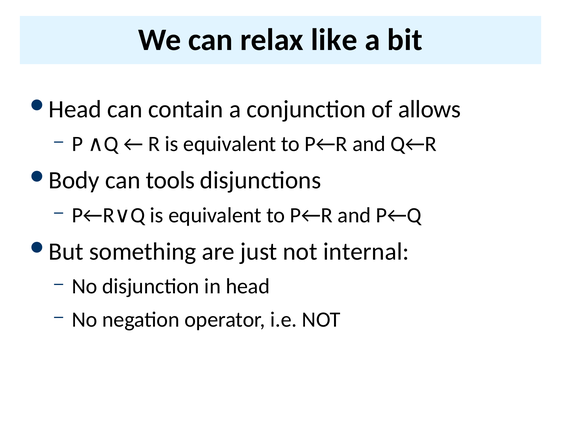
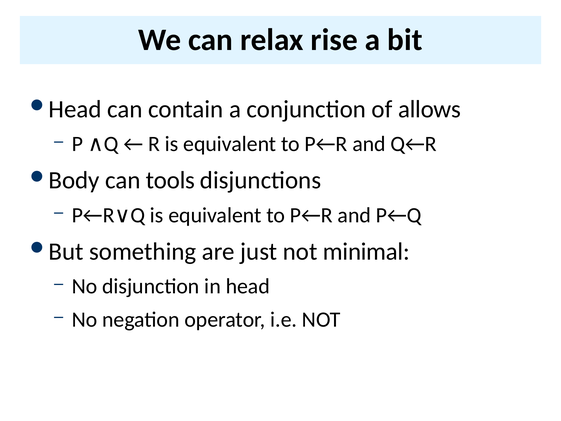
like: like -> rise
internal: internal -> minimal
